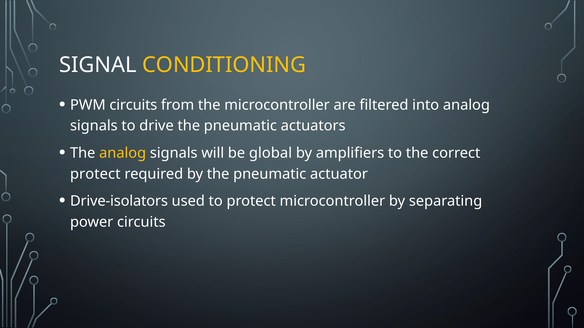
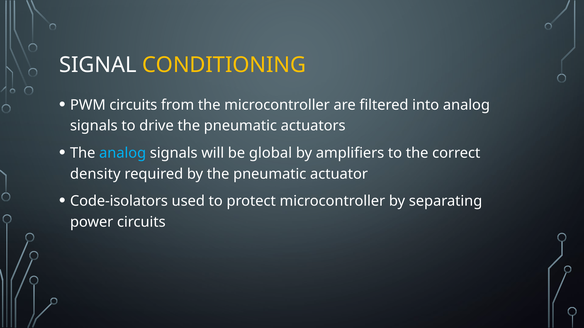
analog at (123, 153) colour: yellow -> light blue
protect at (95, 174): protect -> density
Drive-isolators: Drive-isolators -> Code-isolators
